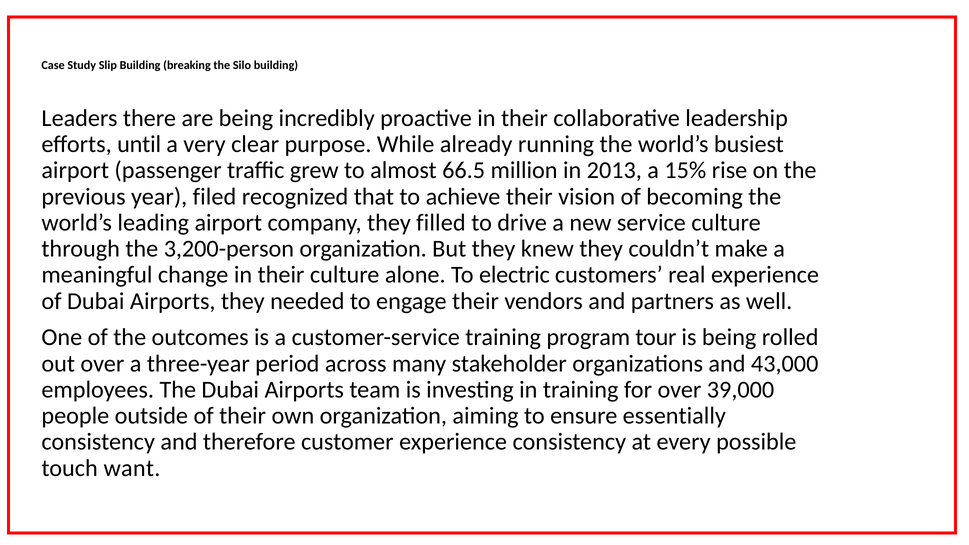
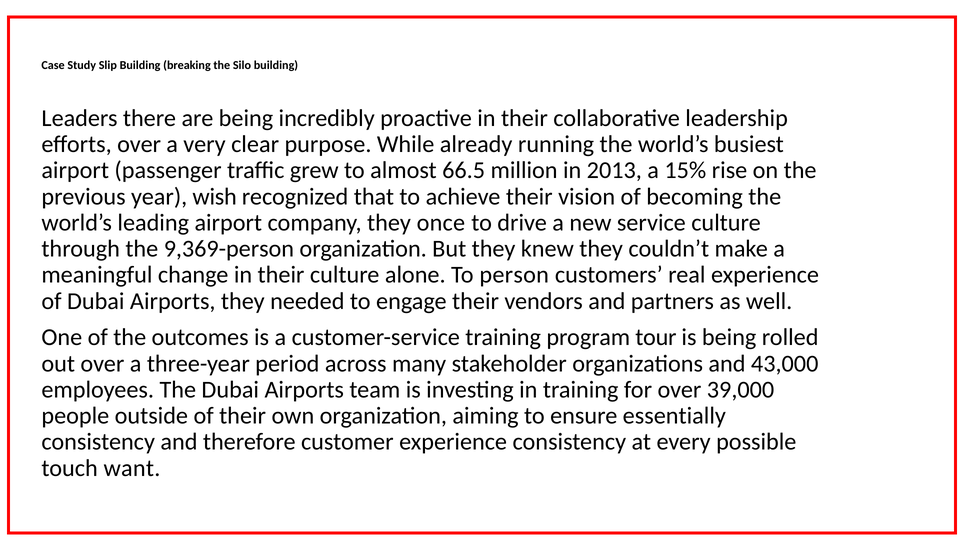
efforts until: until -> over
filed: filed -> wish
filled: filled -> once
3,200-person: 3,200-person -> 9,369-person
electric: electric -> person
